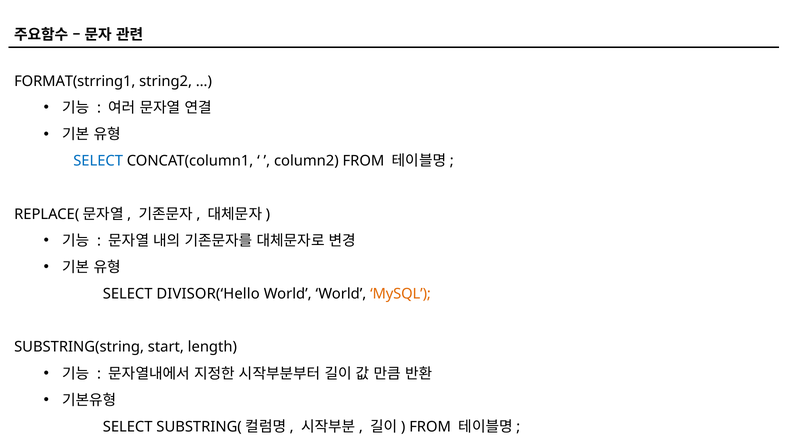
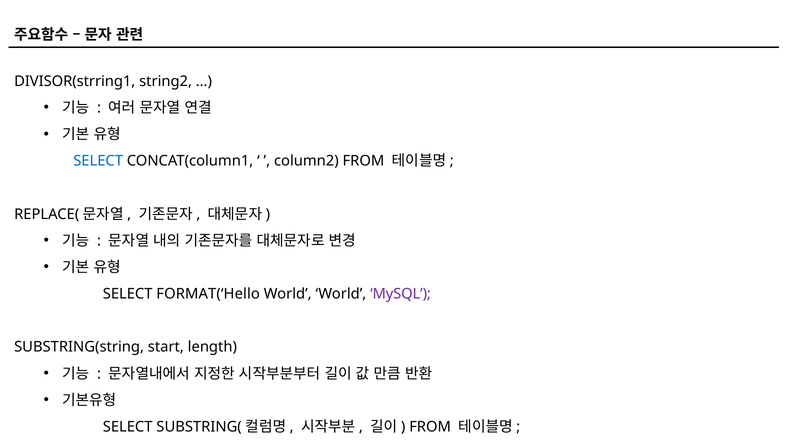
FORMAT(strring1: FORMAT(strring1 -> DIVISOR(strring1
DIVISOR(‘Hello: DIVISOR(‘Hello -> FORMAT(‘Hello
MySQL colour: orange -> purple
